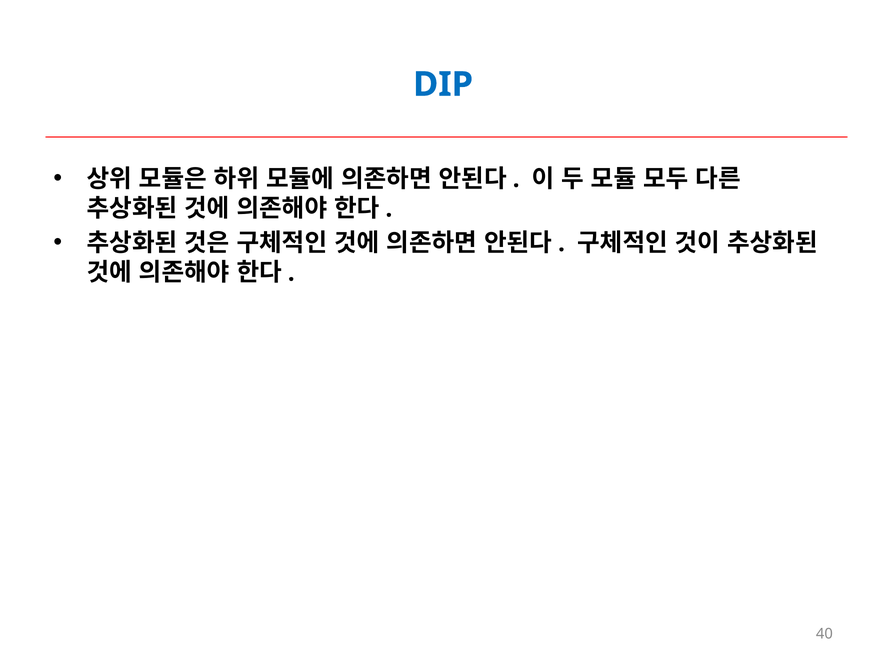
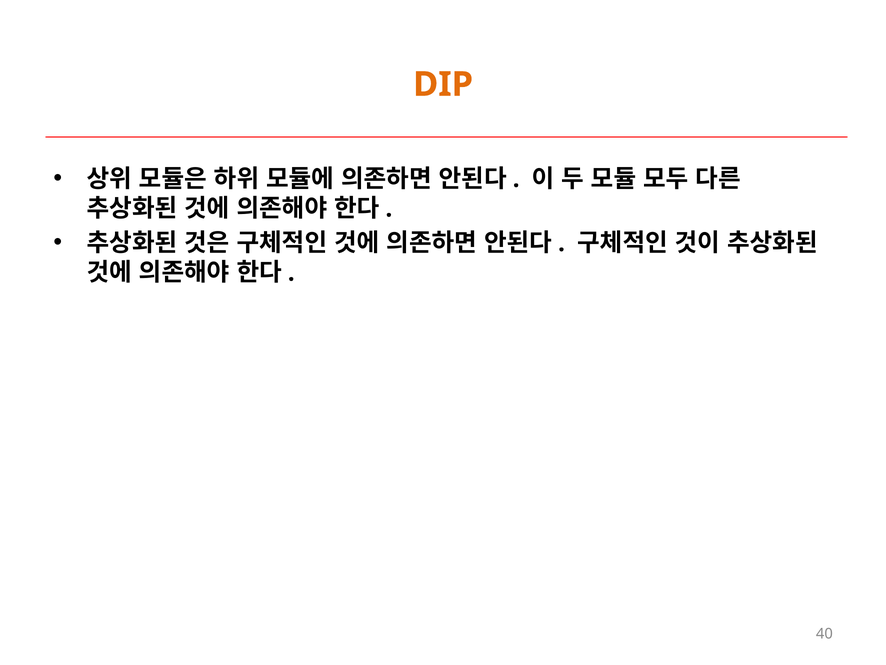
DIP colour: blue -> orange
